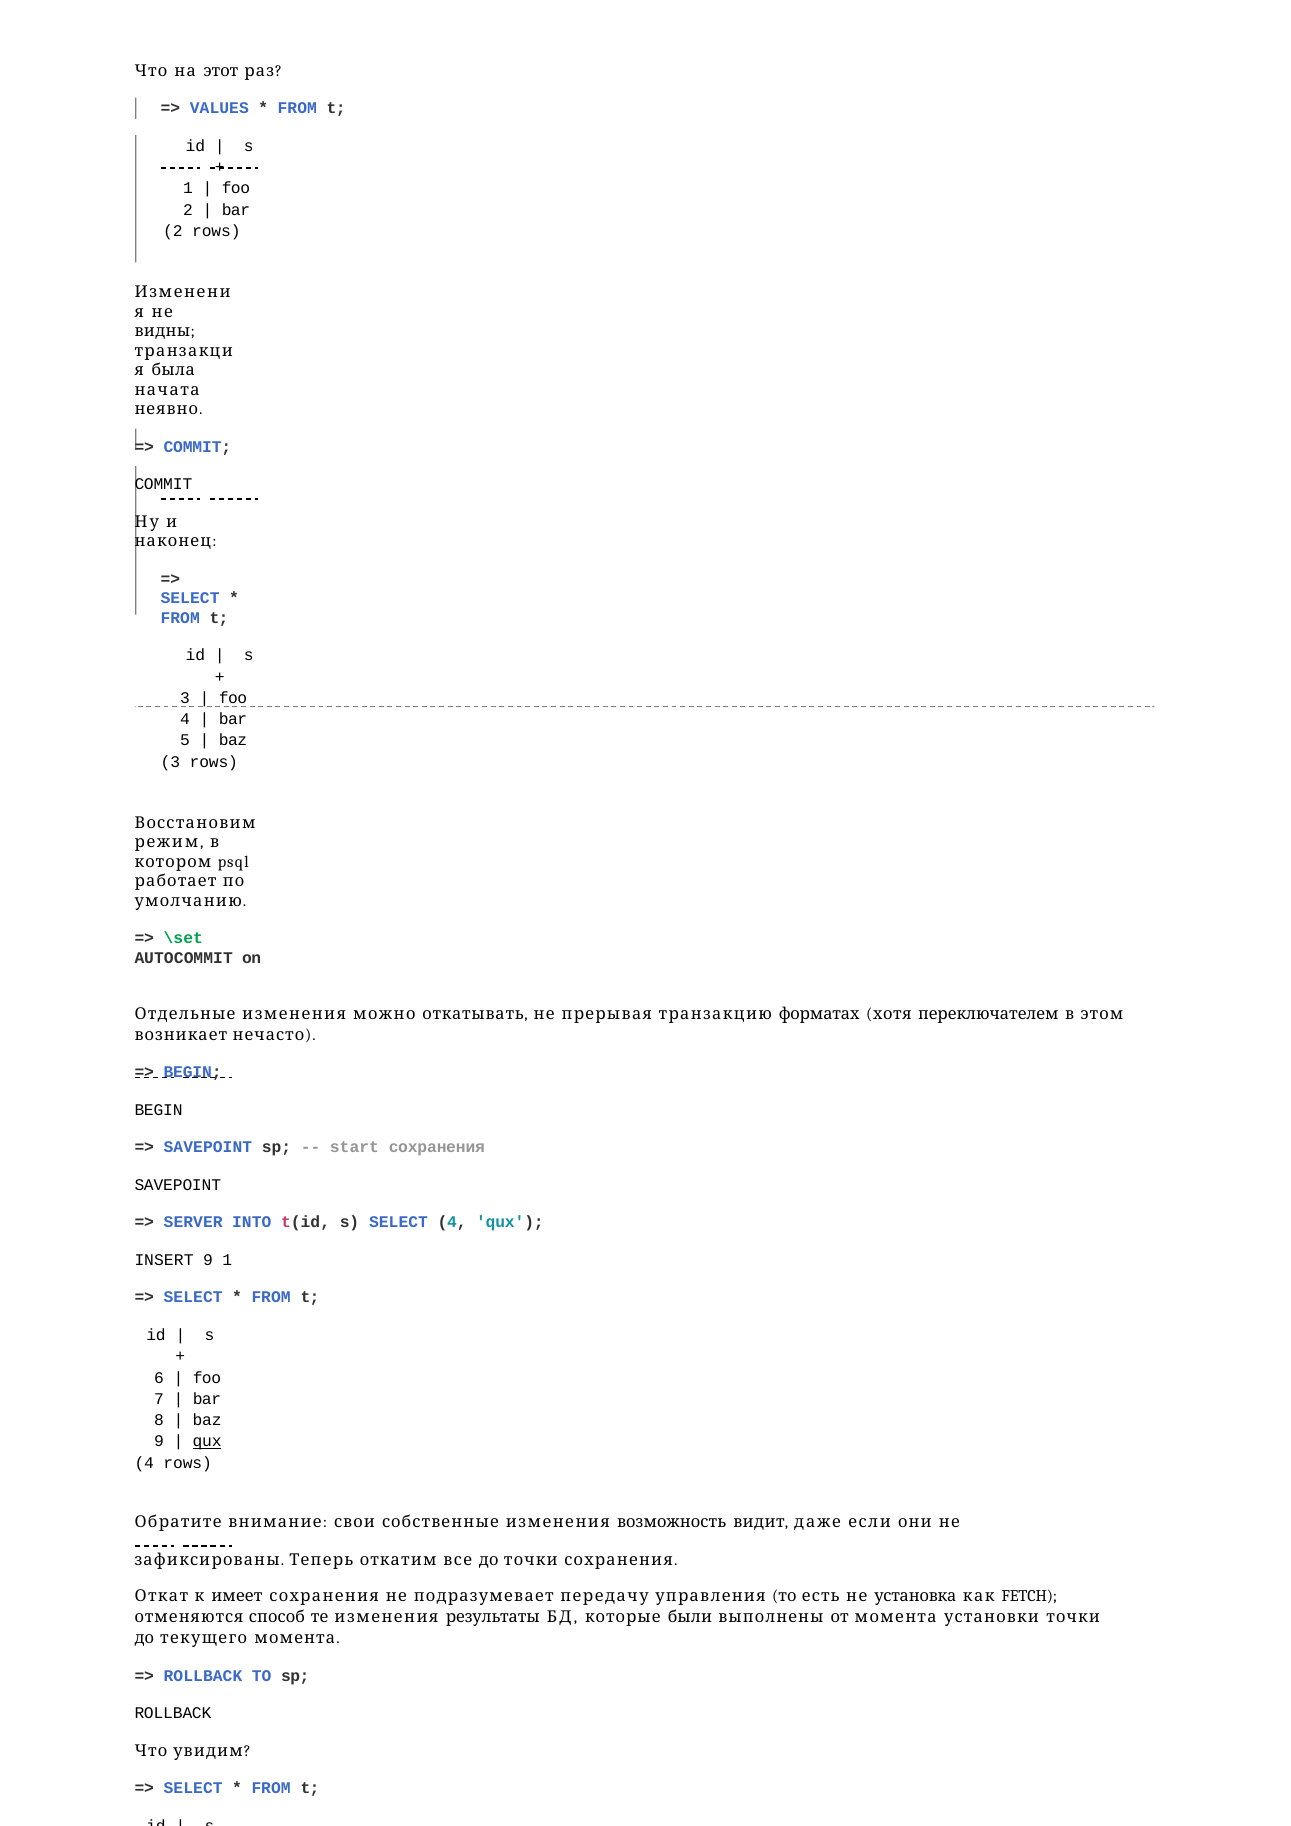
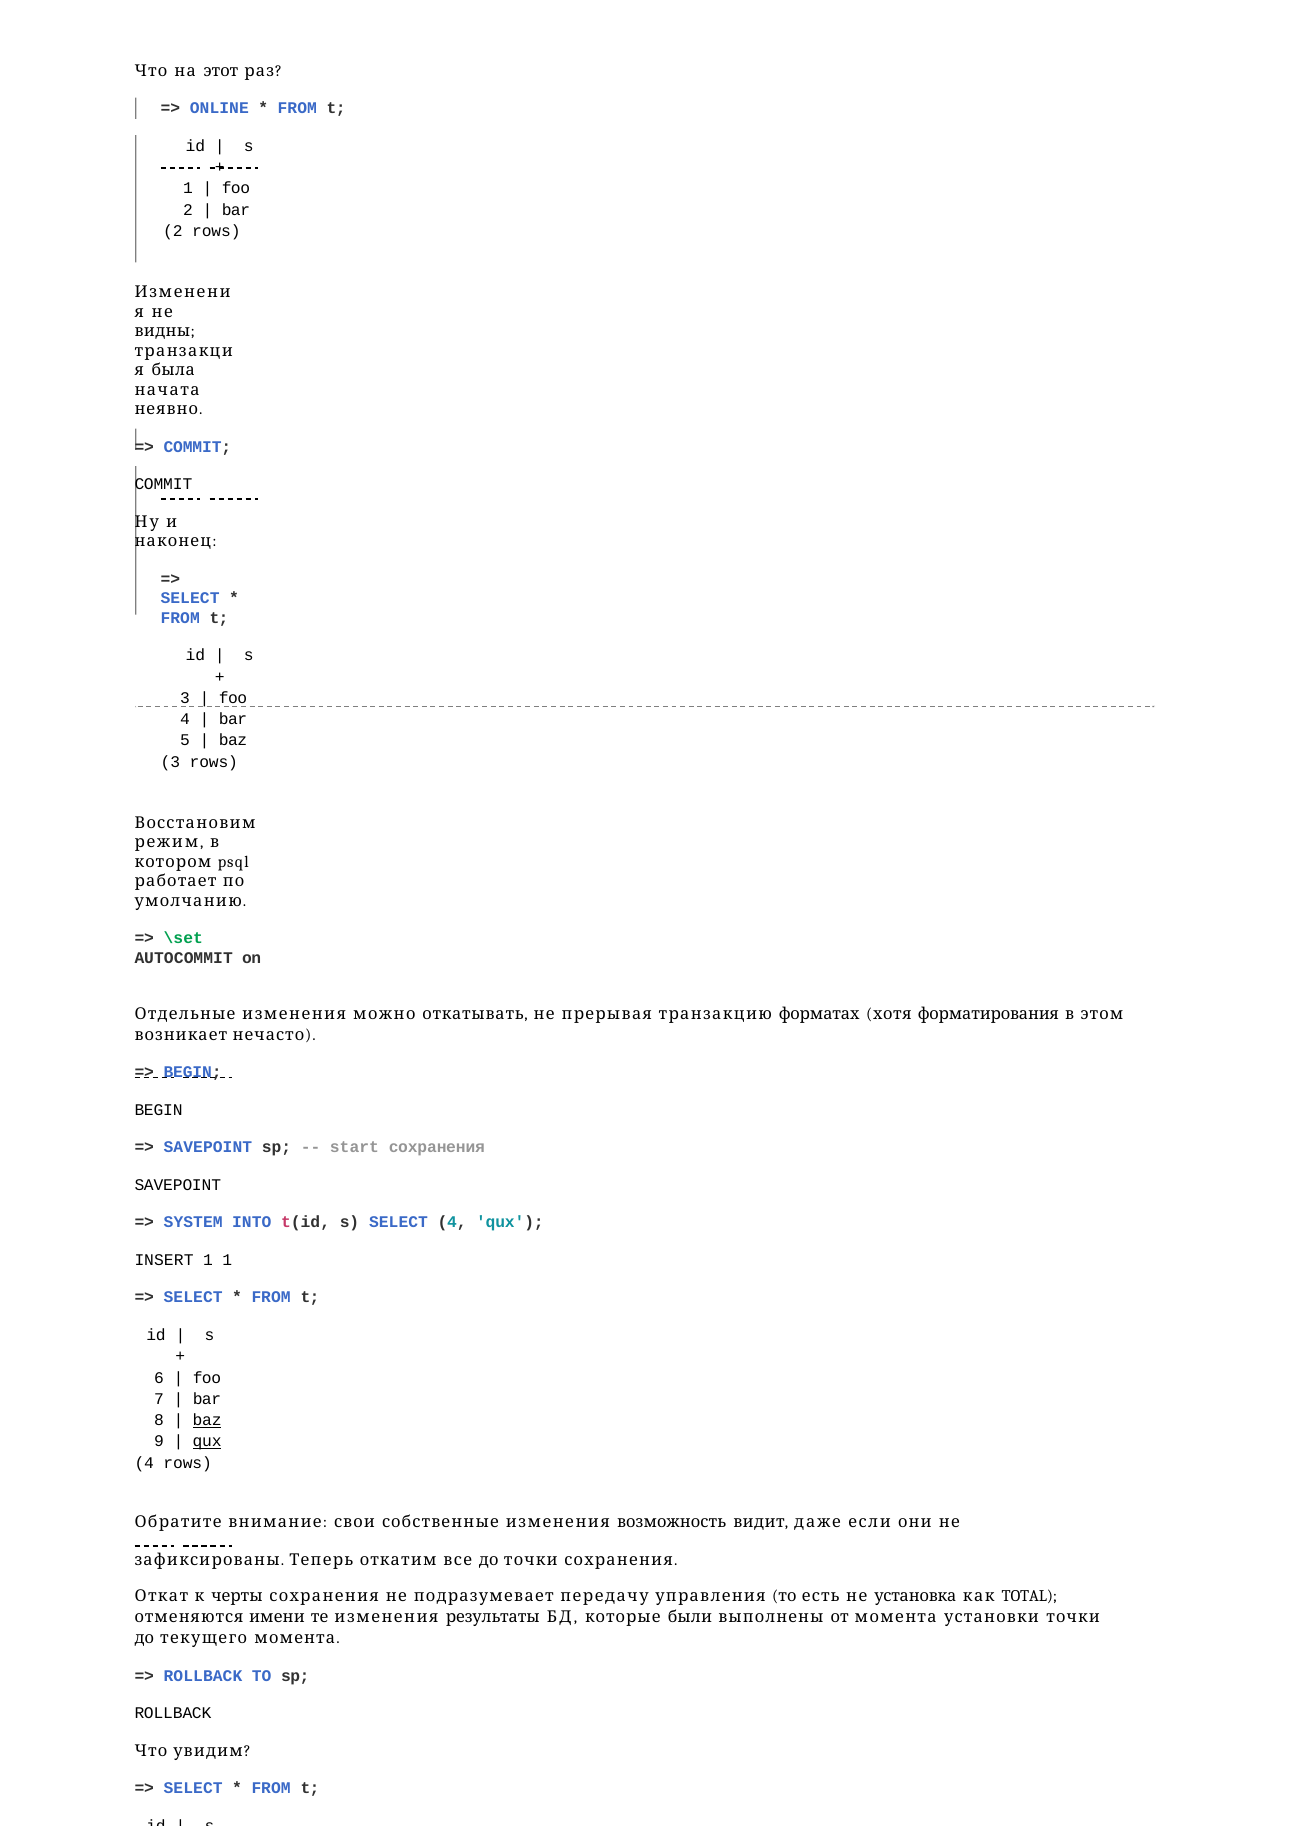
VALUES at (219, 109): VALUES -> ONLINE
переключателем: переключателем -> форматирования
SERVER: SERVER -> SYSTEM
INSERT 9: 9 -> 1
baz at (207, 1421) underline: none -> present
имеет: имеет -> черты
FETCH: FETCH -> TOTAL
способ: способ -> имени
